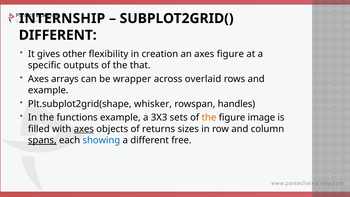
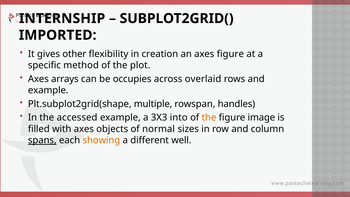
DIFFERENT at (58, 35): DIFFERENT -> IMPORTED
outputs: outputs -> method
that: that -> plot
wrapper: wrapper -> occupies
whisker: whisker -> multiple
functions: functions -> accessed
sets: sets -> into
axes at (84, 129) underline: present -> none
returns: returns -> normal
showing colour: blue -> orange
free: free -> well
